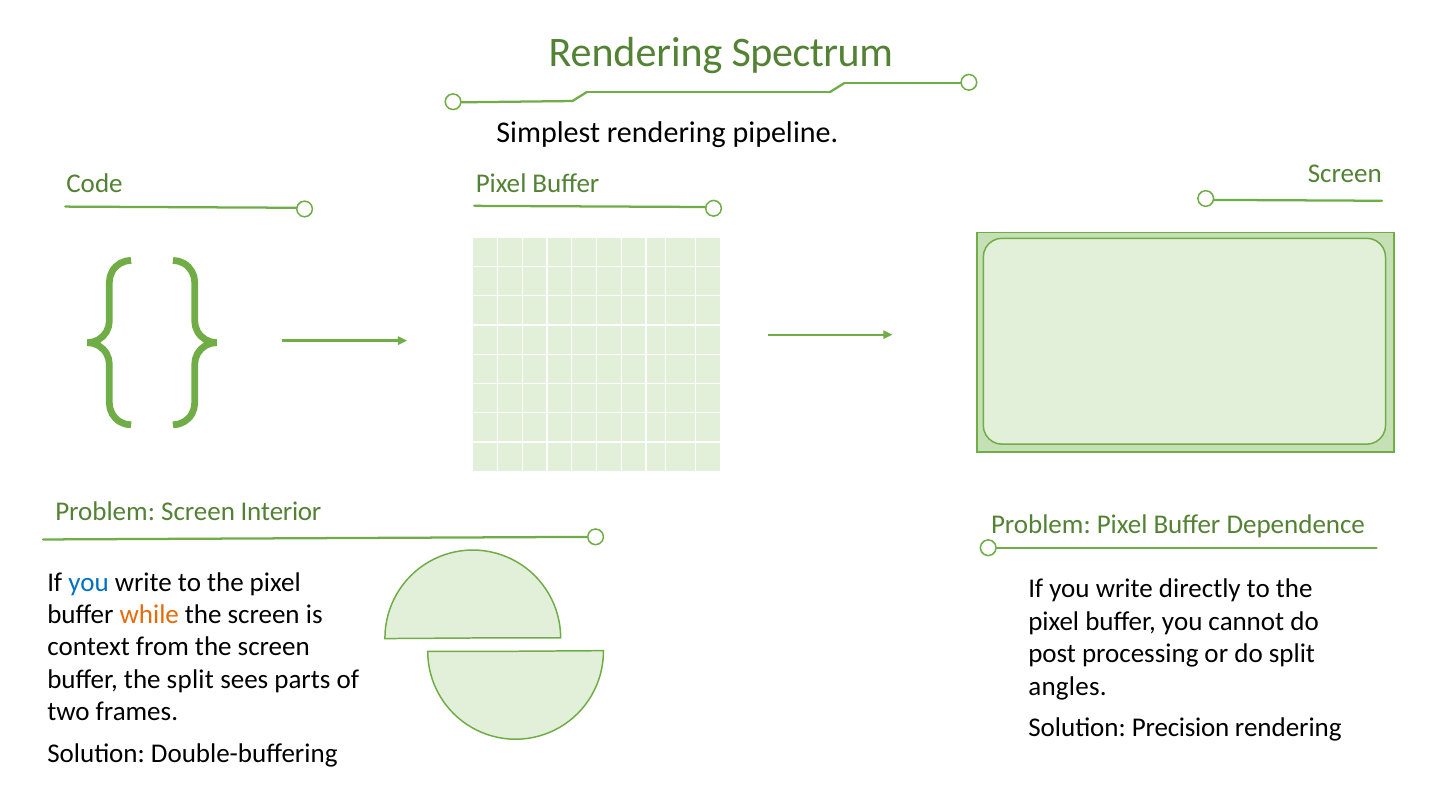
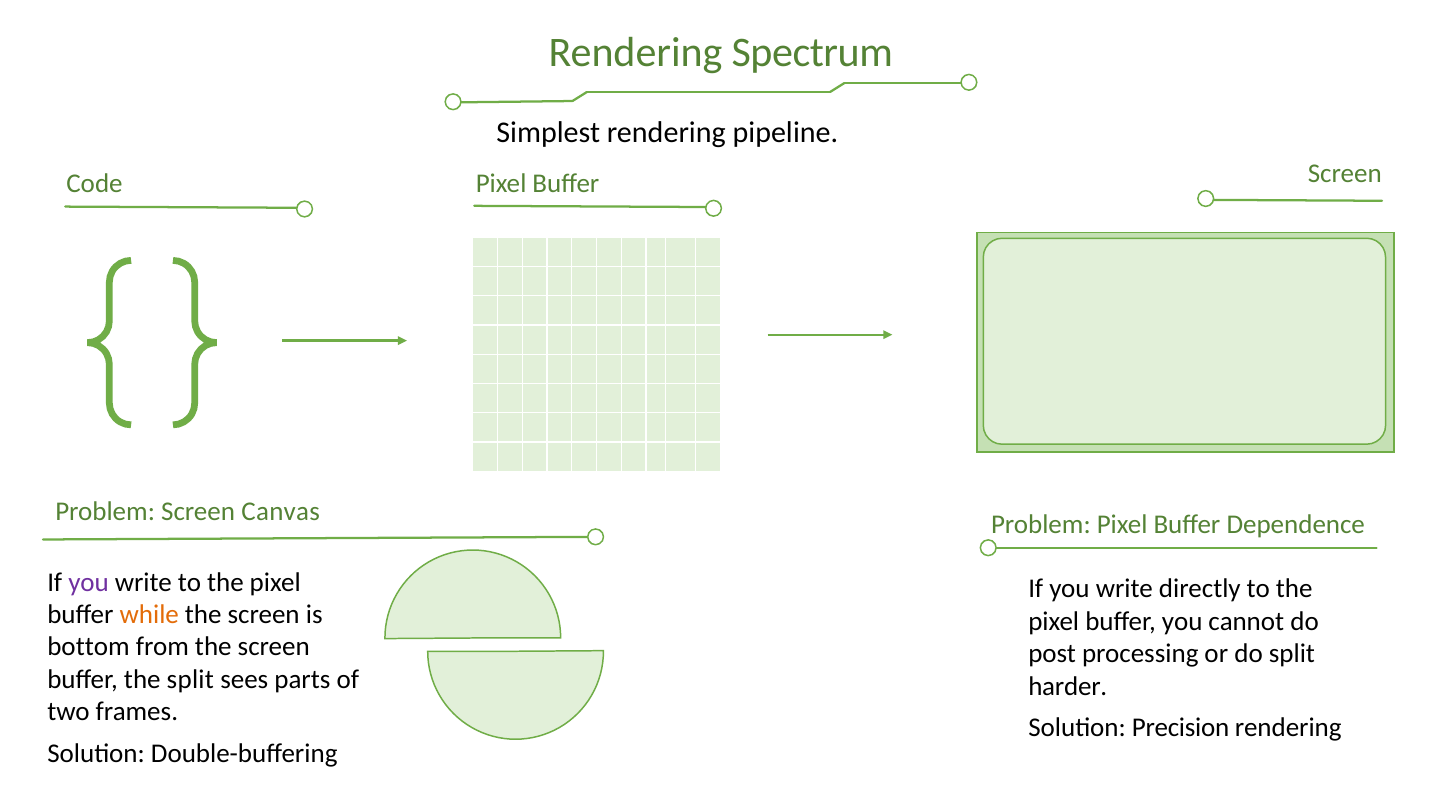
Interior: Interior -> Canvas
you at (89, 582) colour: blue -> purple
context: context -> bottom
angles: angles -> harder
